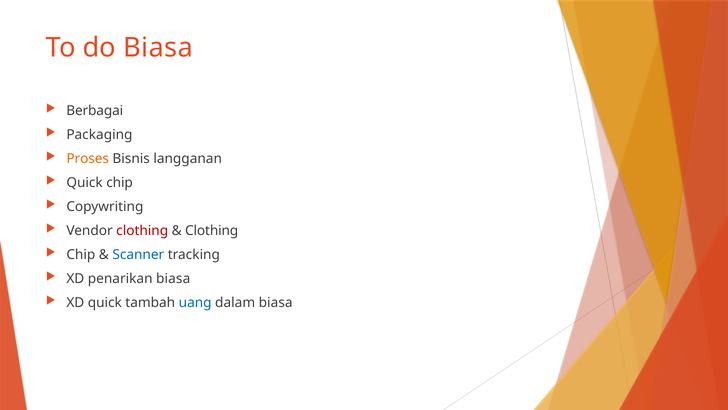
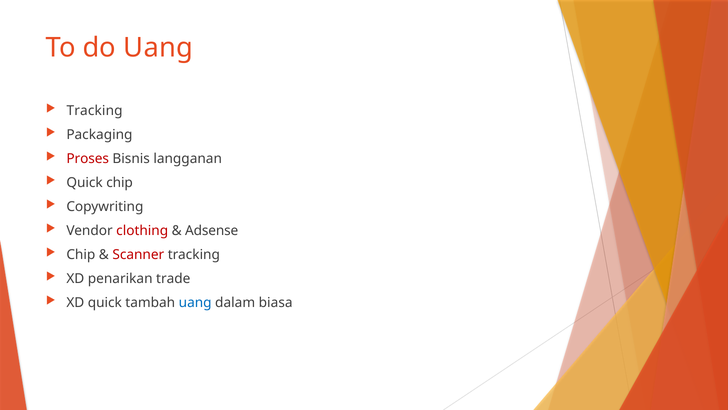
do Biasa: Biasa -> Uang
Berbagai at (95, 111): Berbagai -> Tracking
Proses colour: orange -> red
Clothing at (212, 230): Clothing -> Adsense
Scanner colour: blue -> red
penarikan biasa: biasa -> trade
